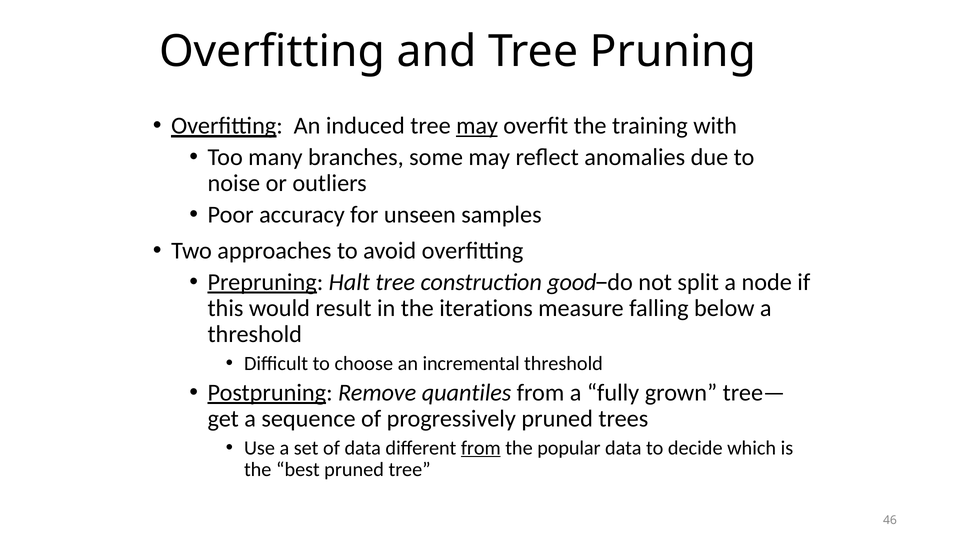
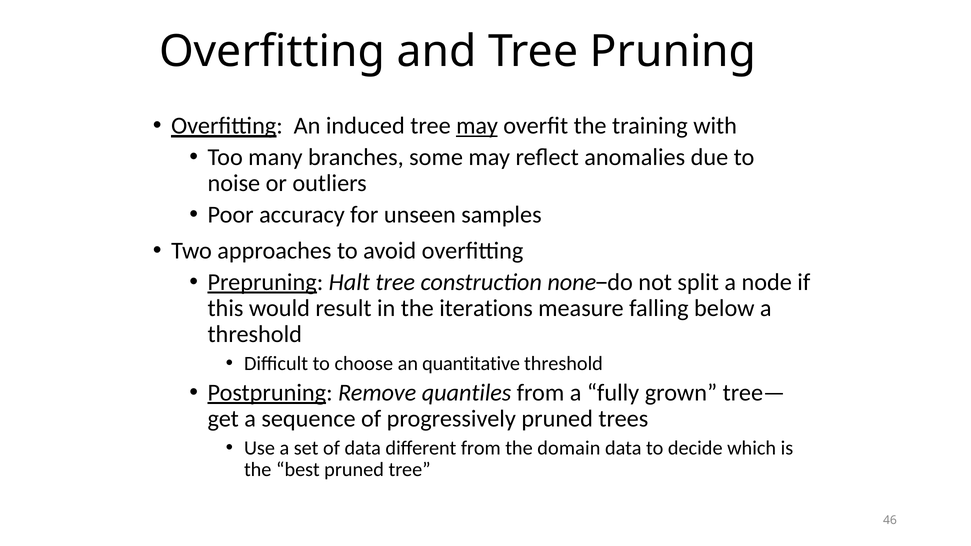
good: good -> none
incremental: incremental -> quantitative
from at (481, 448) underline: present -> none
popular: popular -> domain
